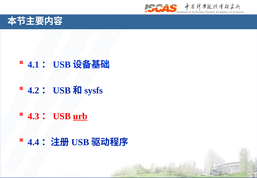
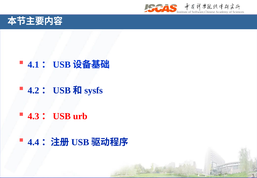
urb underline: present -> none
